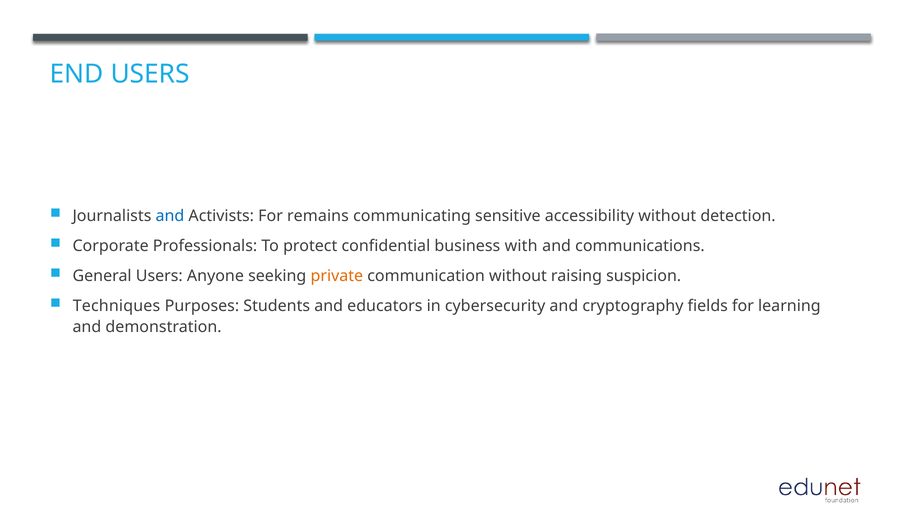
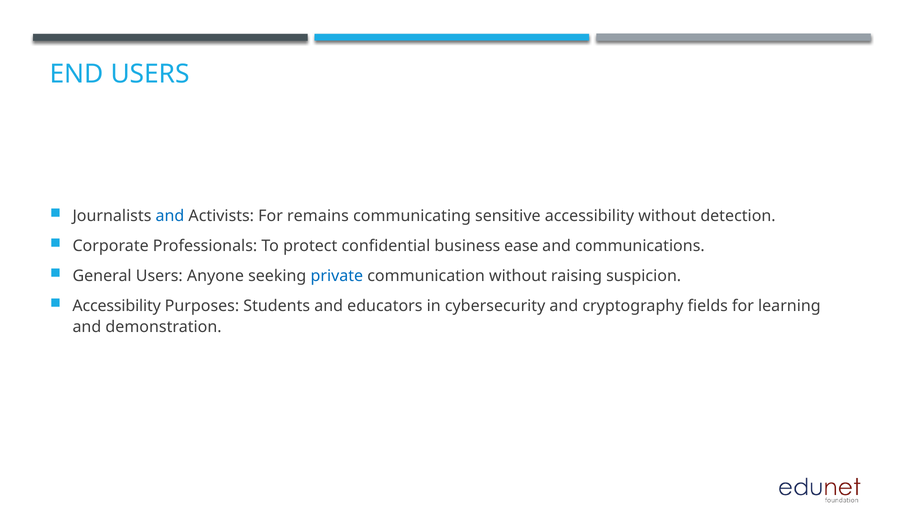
with: with -> ease
private colour: orange -> blue
Techniques at (116, 306): Techniques -> Accessibility
